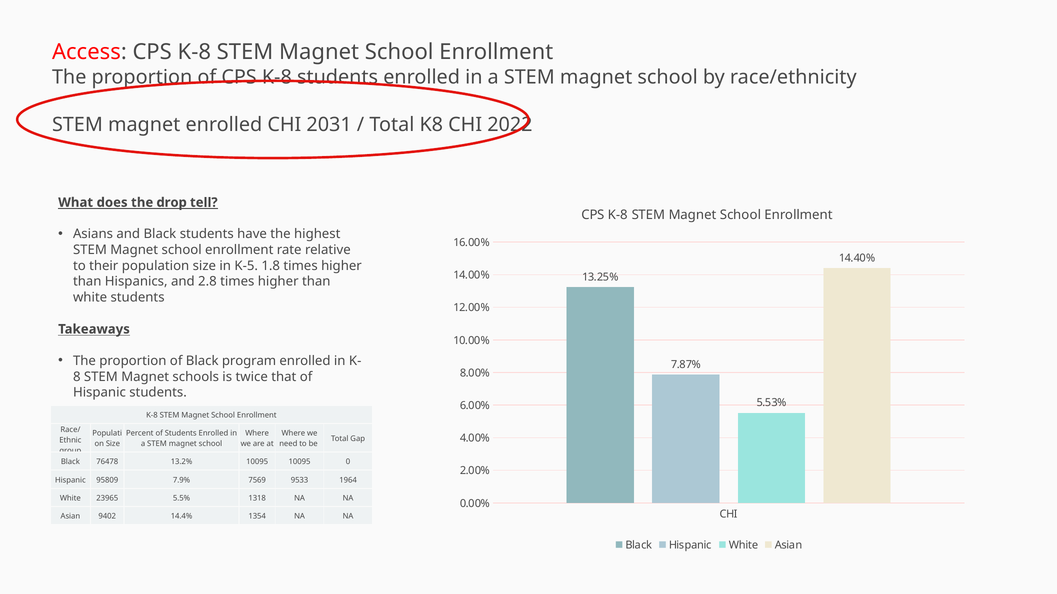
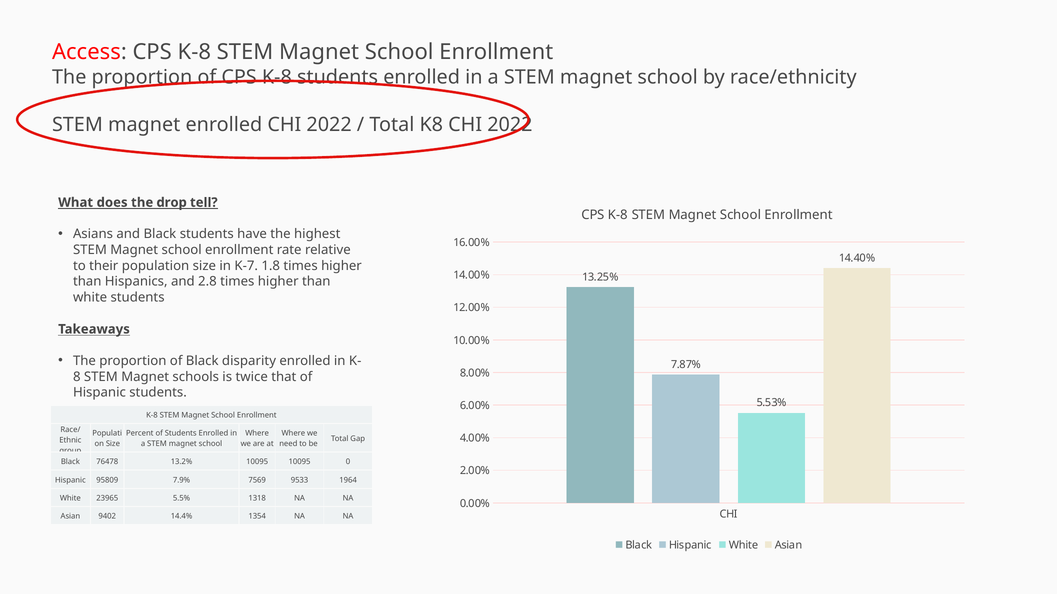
enrolled CHI 2031: 2031 -> 2022
K-5: K-5 -> K-7
program: program -> disparity
